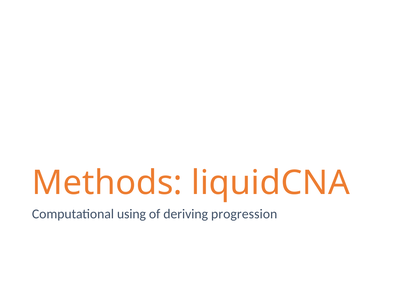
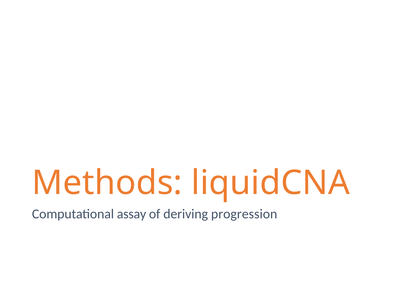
using: using -> assay
